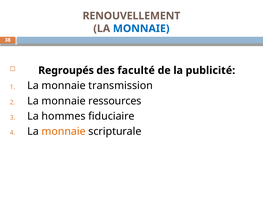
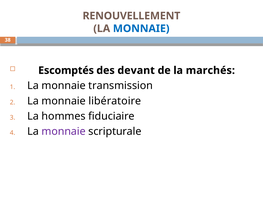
Regroupés: Regroupés -> Escomptés
faculté: faculté -> devant
publicité: publicité -> marchés
ressources: ressources -> libératoire
monnaie at (64, 132) colour: orange -> purple
